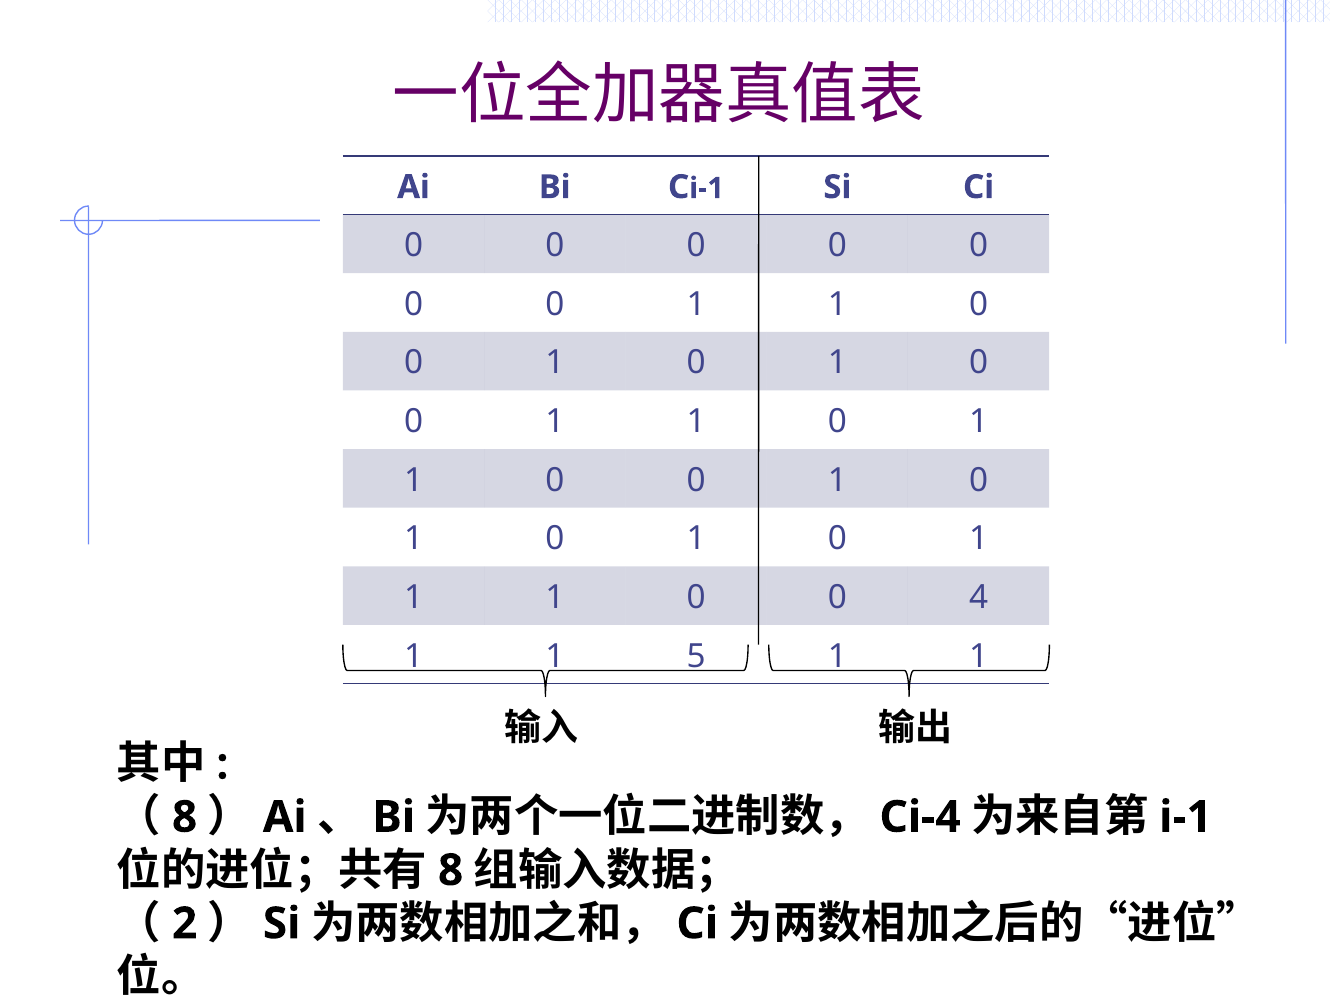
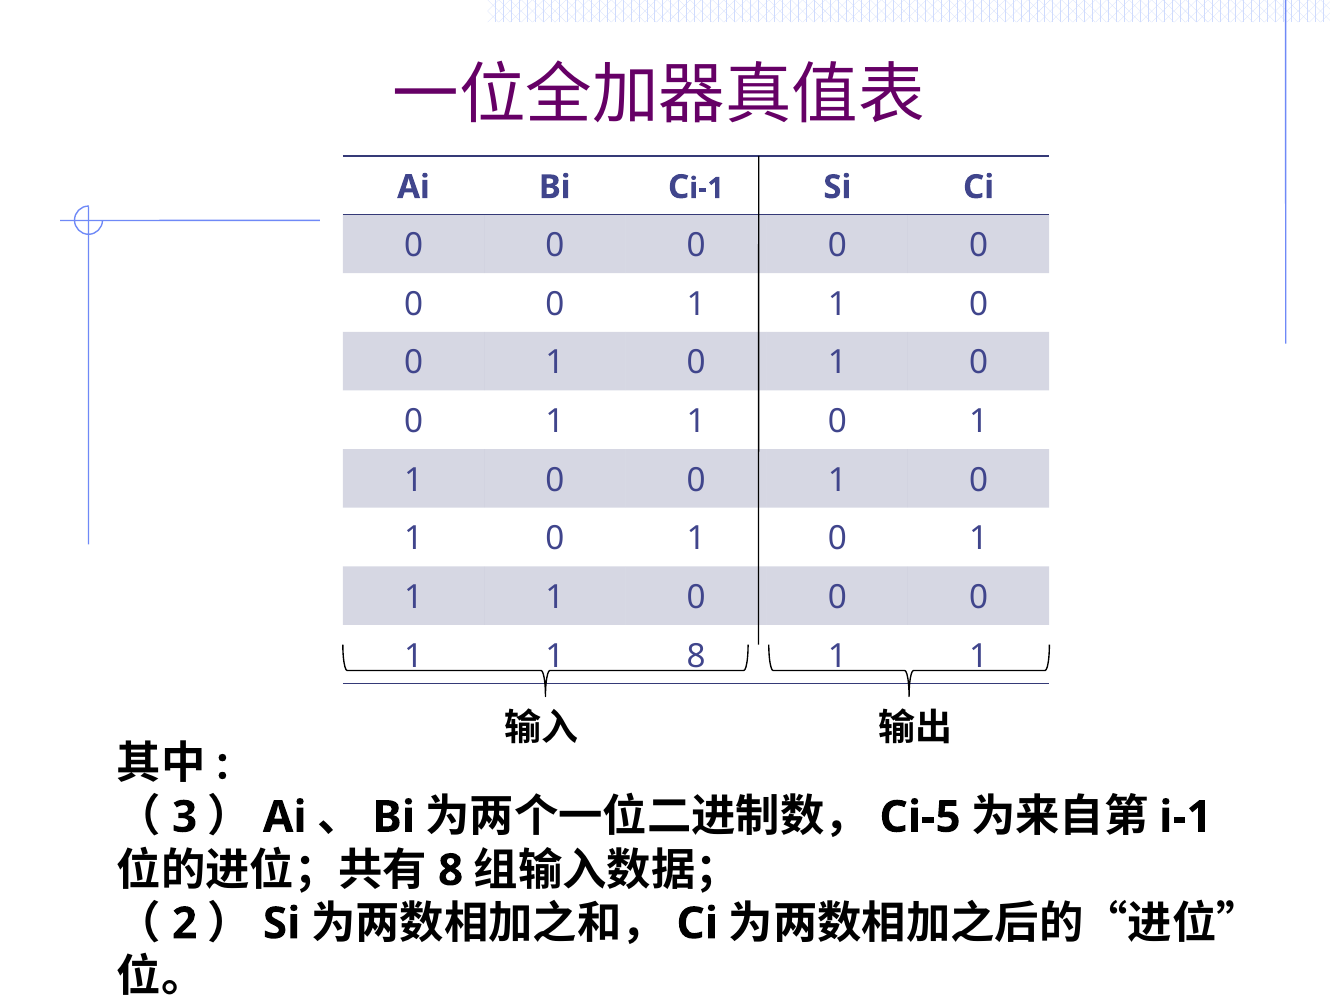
1 0 0 4: 4 -> 0
1 5: 5 -> 8
8 at (185, 817): 8 -> 3
Ci-4: Ci-4 -> Ci-5
